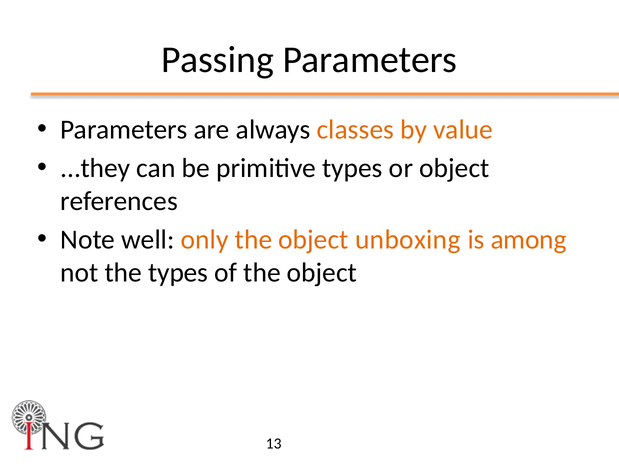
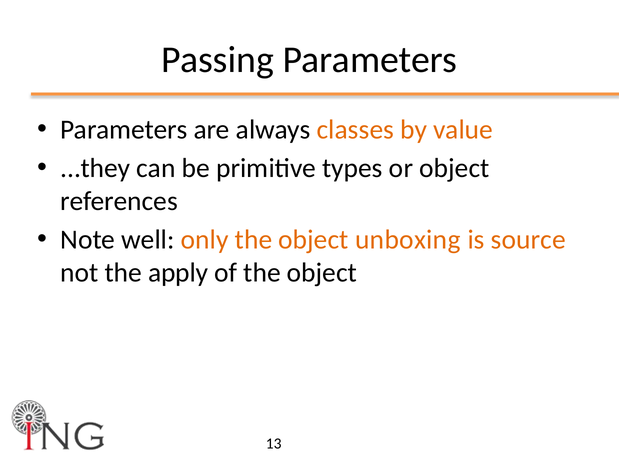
among: among -> source
the types: types -> apply
